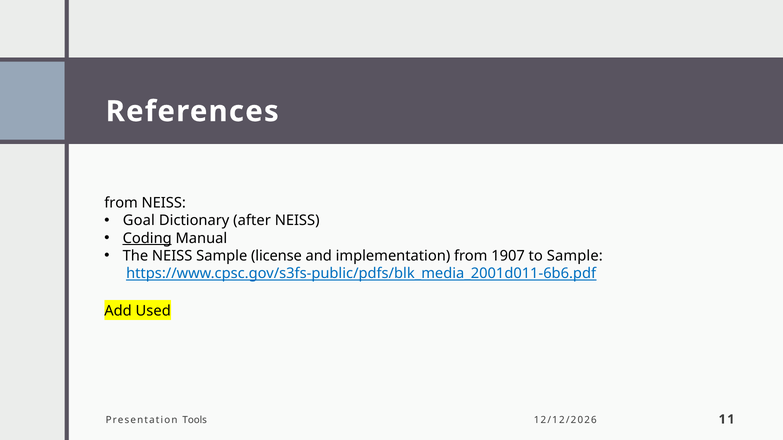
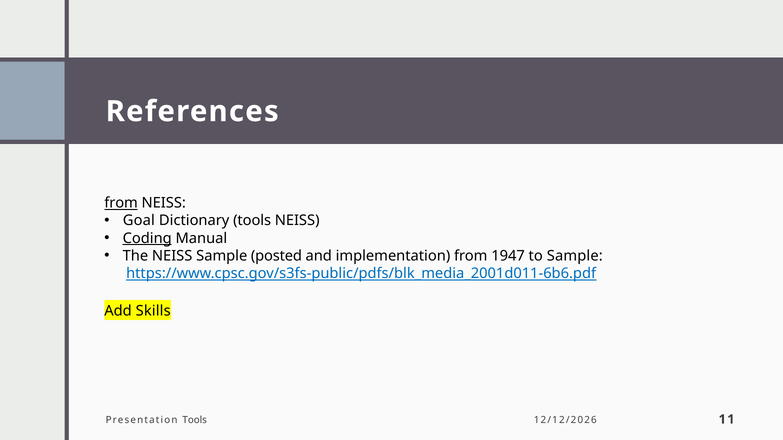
from at (121, 203) underline: none -> present
Dictionary after: after -> tools
license: license -> posted
1907: 1907 -> 1947
Used: Used -> Skills
